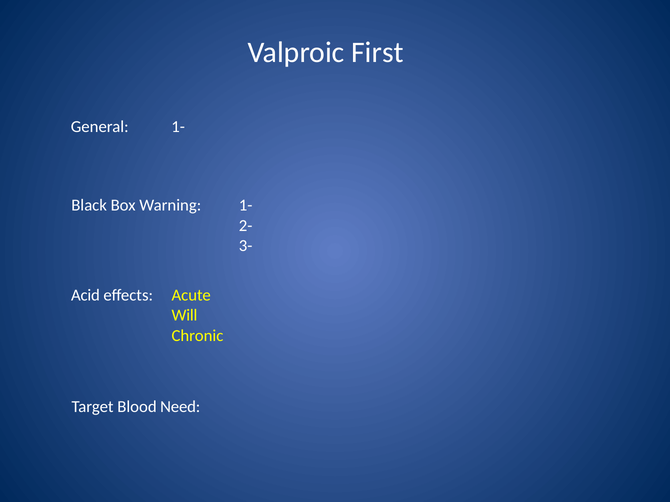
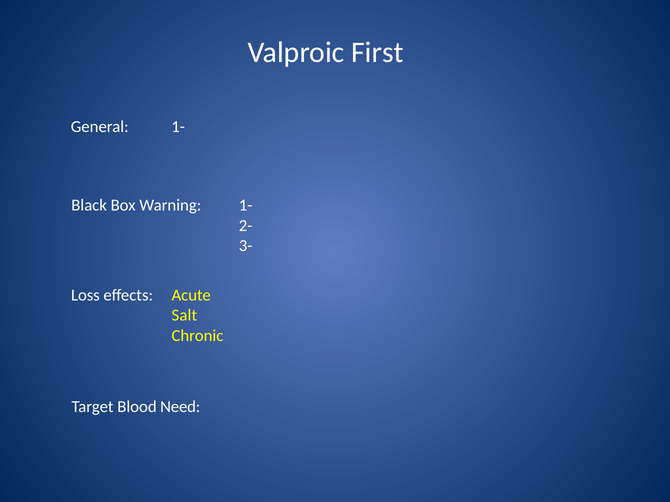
Acid: Acid -> Loss
Will: Will -> Salt
